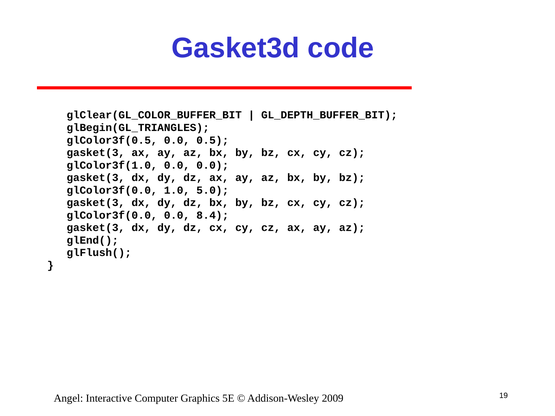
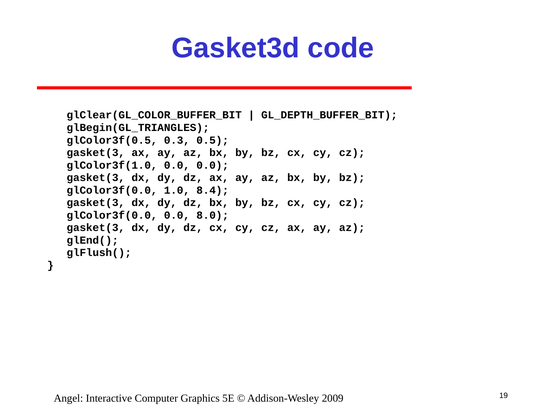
glColor3f(0.5 0.0: 0.0 -> 0.3
5.0: 5.0 -> 8.4
8.4: 8.4 -> 8.0
